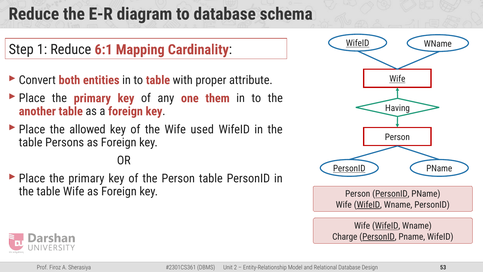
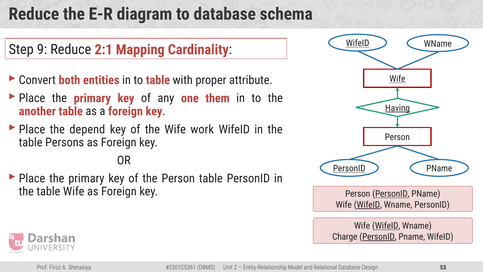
1: 1 -> 9
6:1: 6:1 -> 2:1
Having underline: none -> present
allowed: allowed -> depend
used: used -> work
